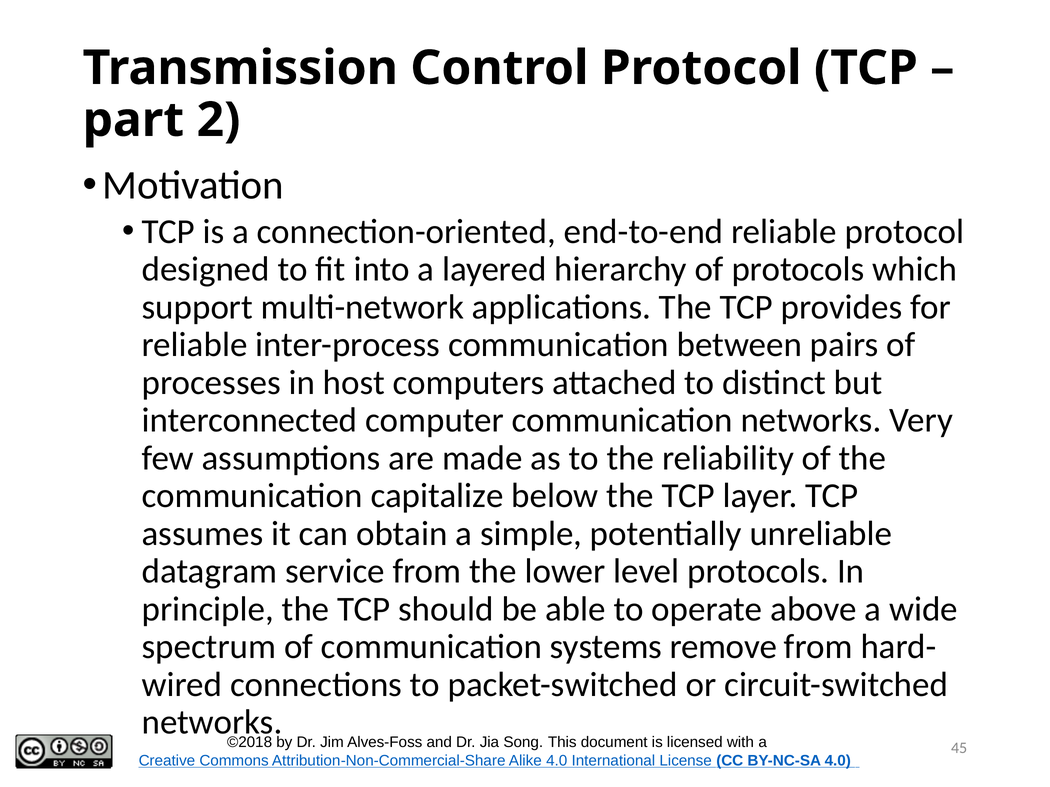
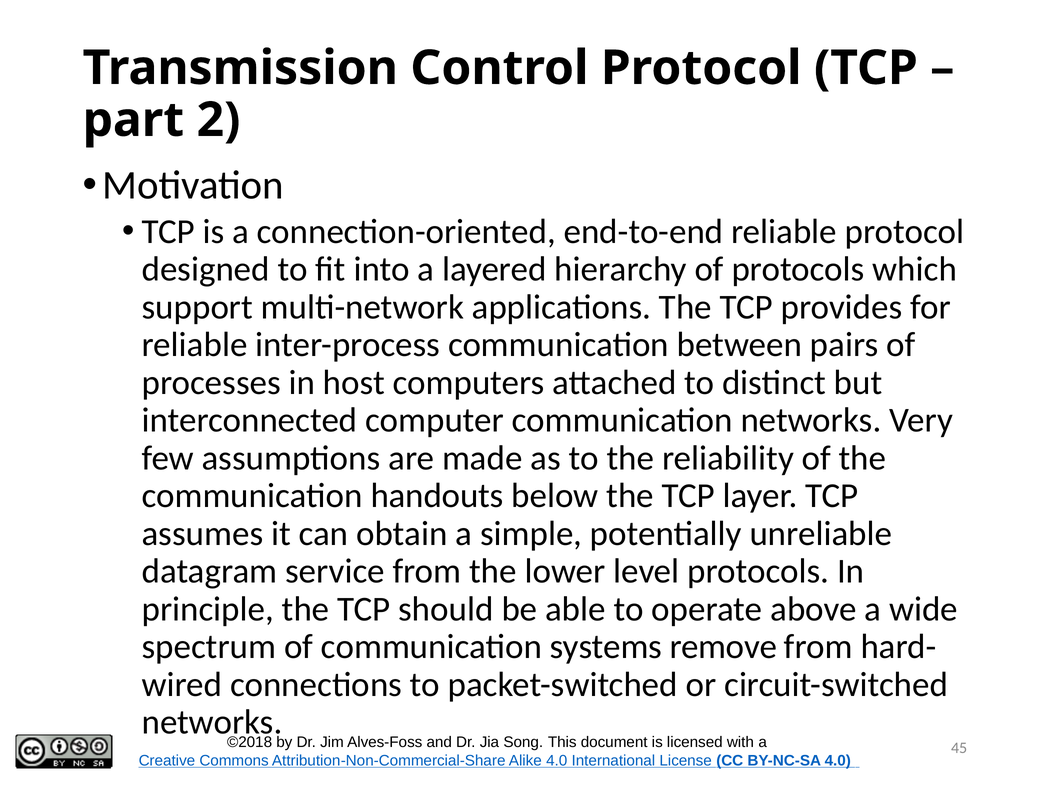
capitalize: capitalize -> handouts
